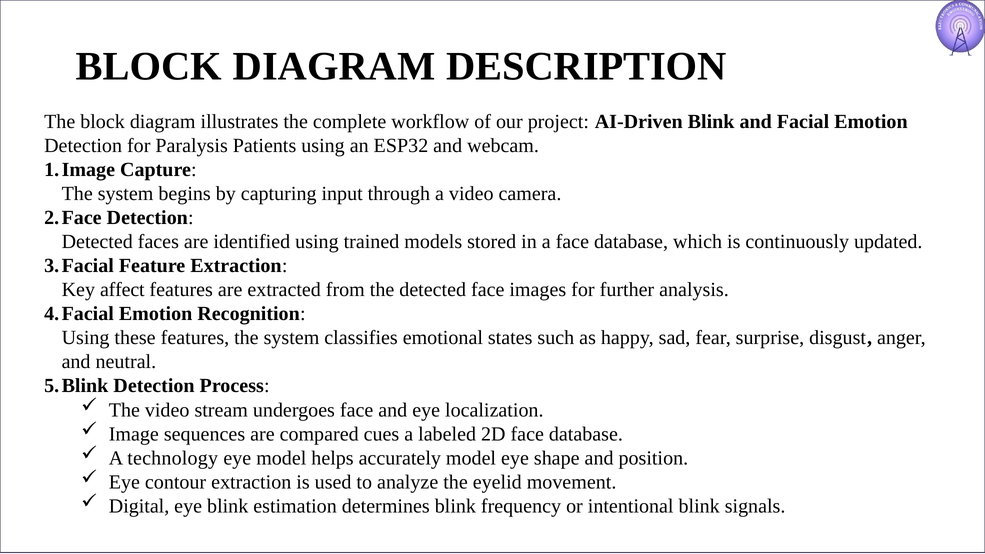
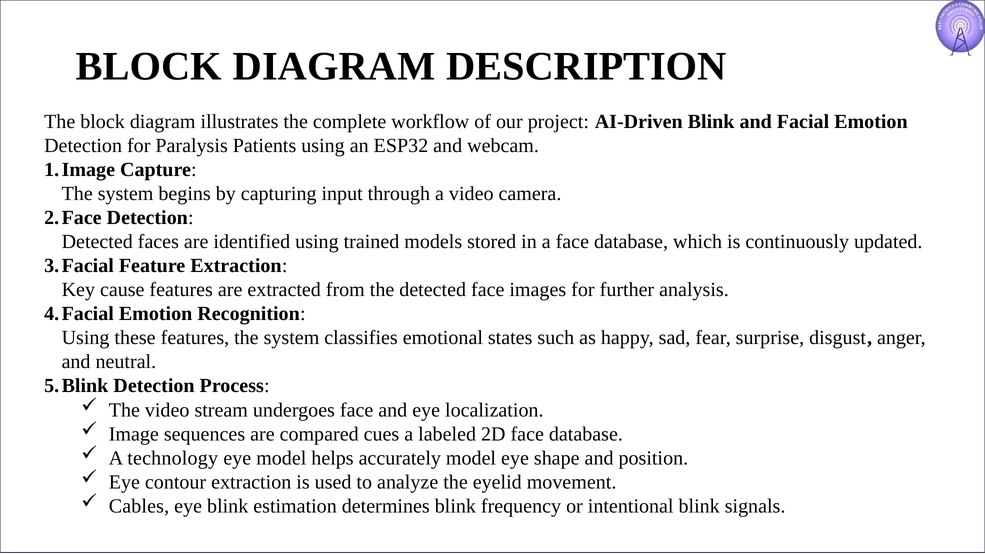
affect: affect -> cause
Digital: Digital -> Cables
